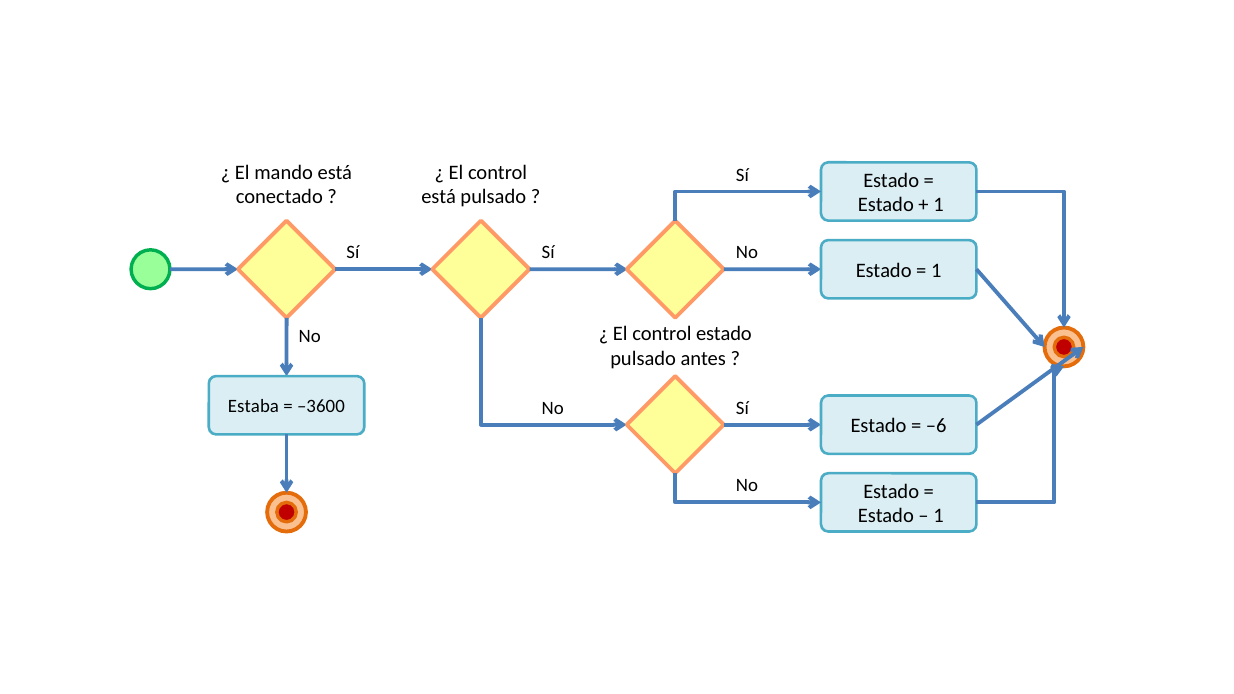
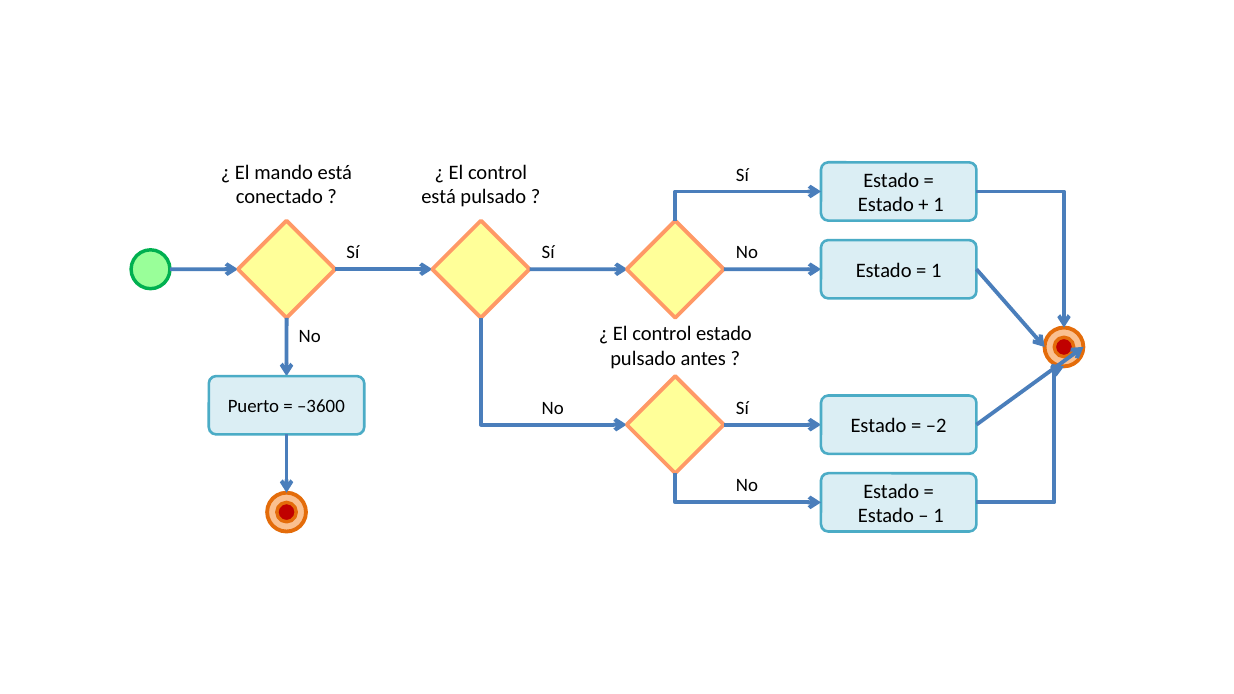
Estaba: Estaba -> Puerto
–6: –6 -> –2
